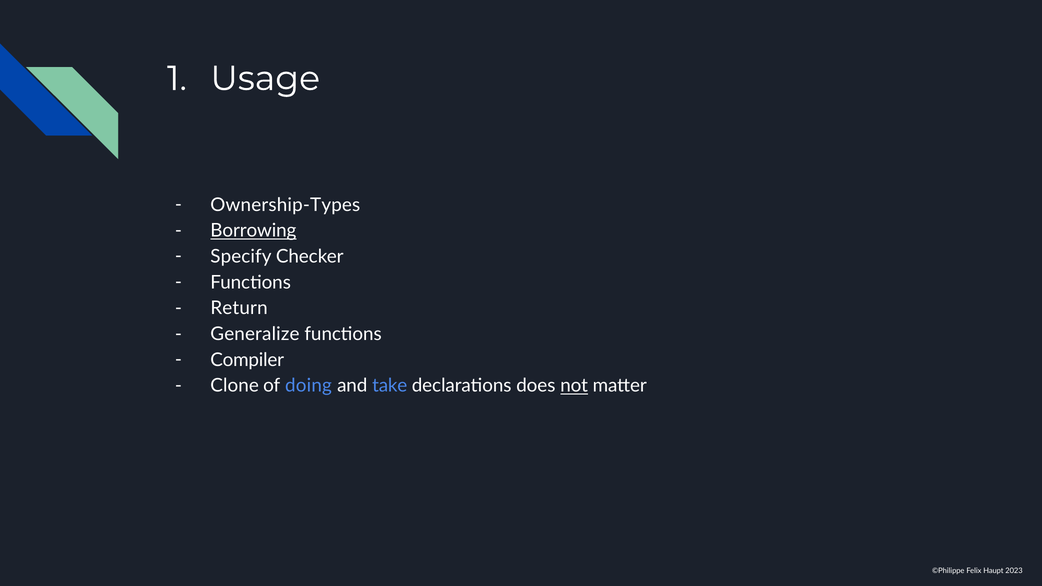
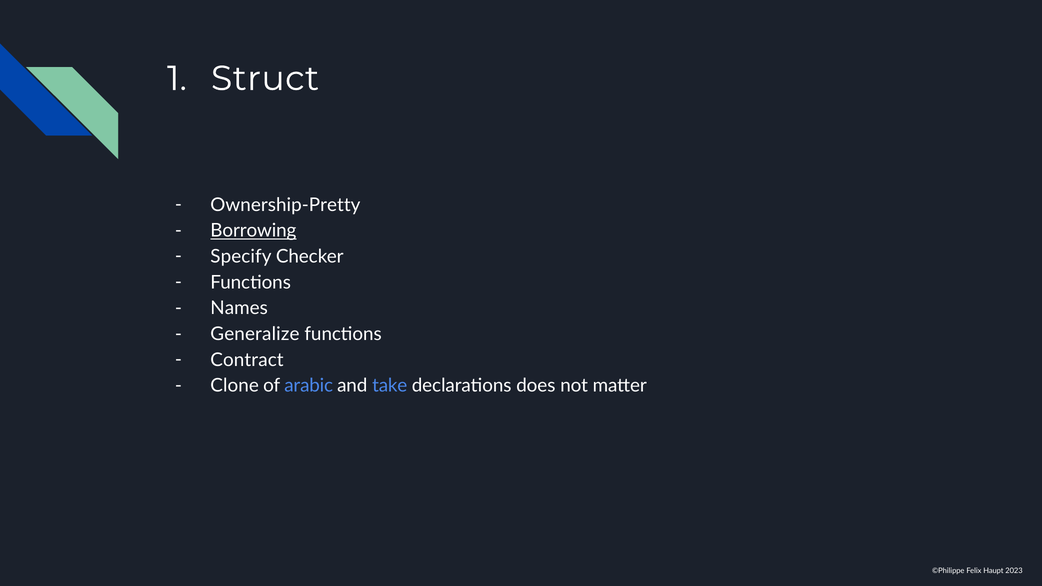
Usage: Usage -> Struct
Ownership-Types: Ownership-Types -> Ownership-Pretty
Return: Return -> Names
Compiler: Compiler -> Contract
doing: doing -> arabic
not underline: present -> none
